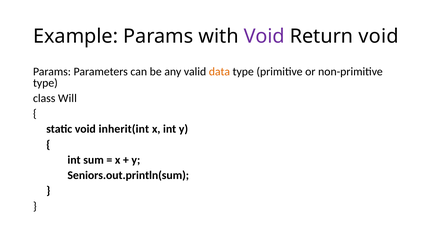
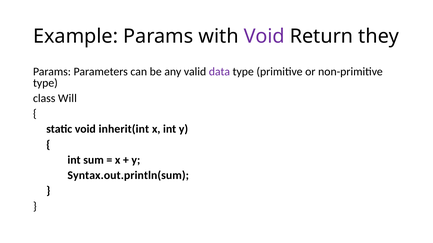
Return void: void -> they
data colour: orange -> purple
Seniors.out.println(sum: Seniors.out.println(sum -> Syntax.out.println(sum
